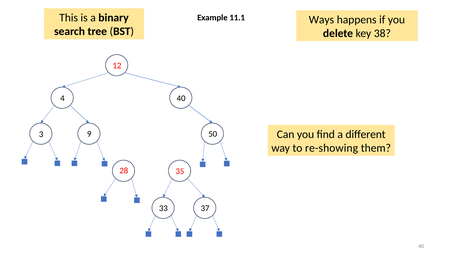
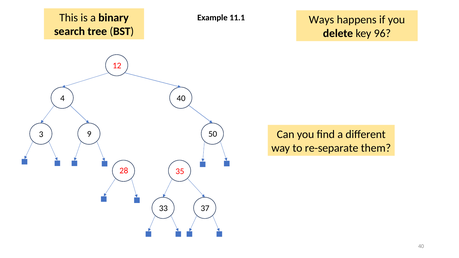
38: 38 -> 96
re-showing: re-showing -> re-separate
